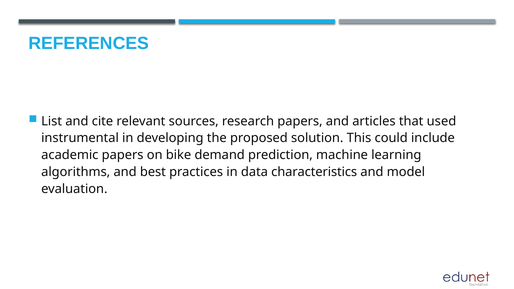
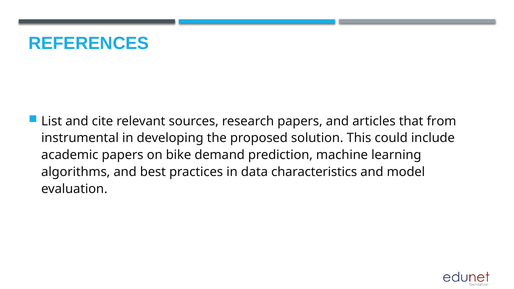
used: used -> from
